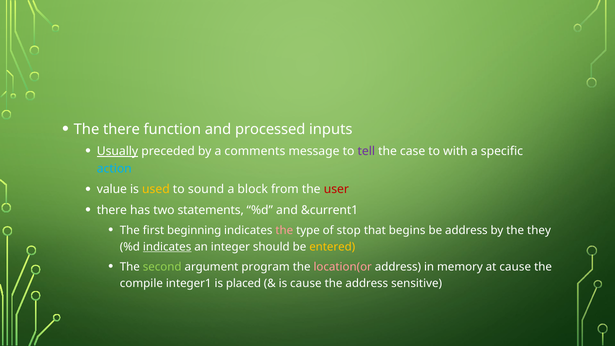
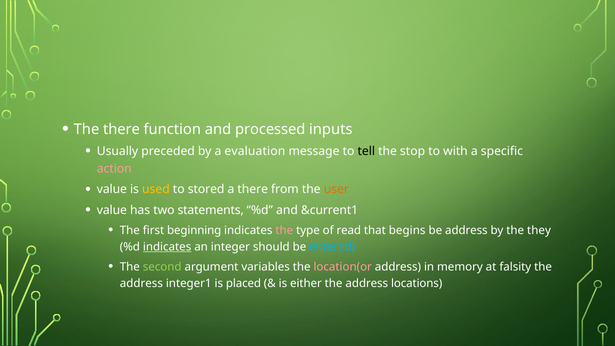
Usually underline: present -> none
comments: comments -> evaluation
tell colour: purple -> black
case: case -> stop
action colour: light blue -> pink
sound: sound -> stored
a block: block -> there
user colour: red -> orange
there at (112, 210): there -> value
stop: stop -> read
entered colour: yellow -> light blue
program: program -> variables
at cause: cause -> falsity
compile at (141, 283): compile -> address
is cause: cause -> either
sensitive: sensitive -> locations
